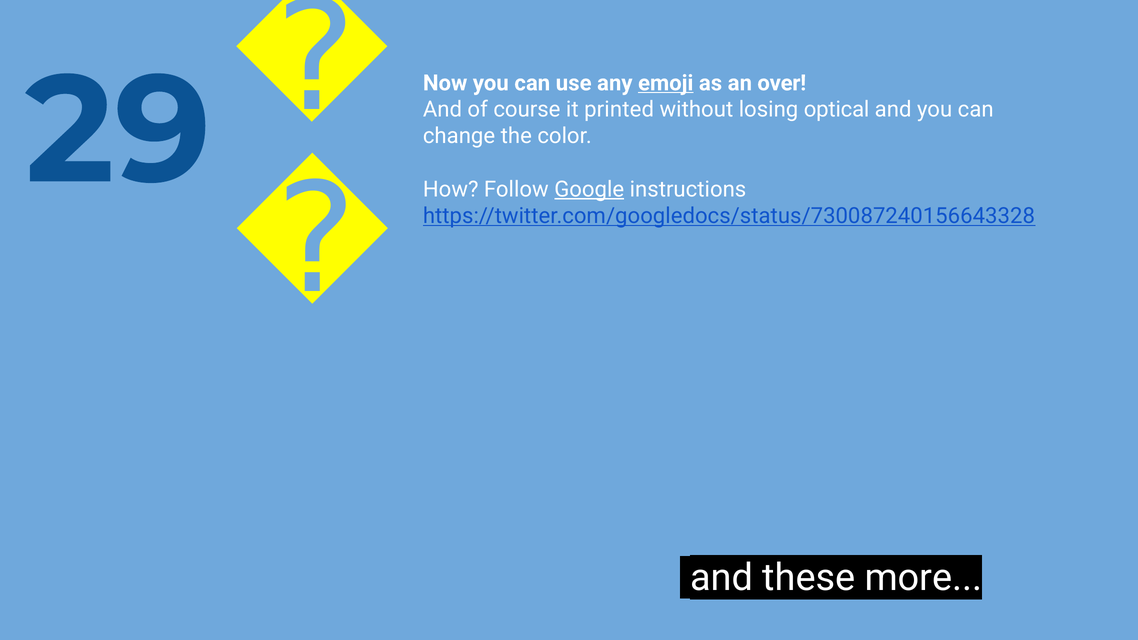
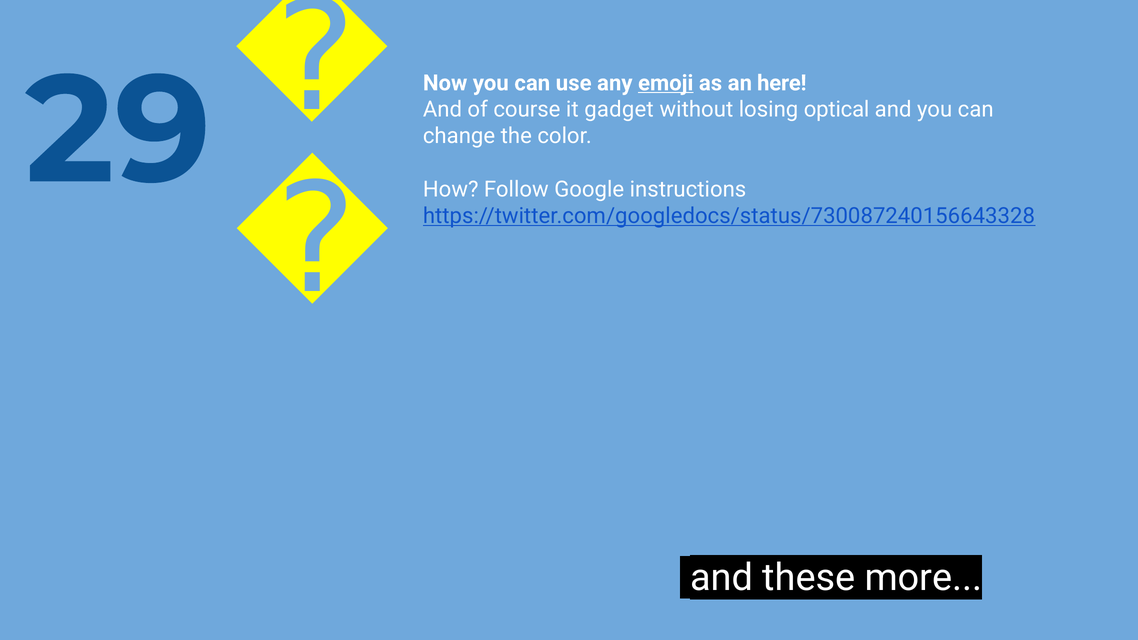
over: over -> here
printed: printed -> gadget
Google underline: present -> none
